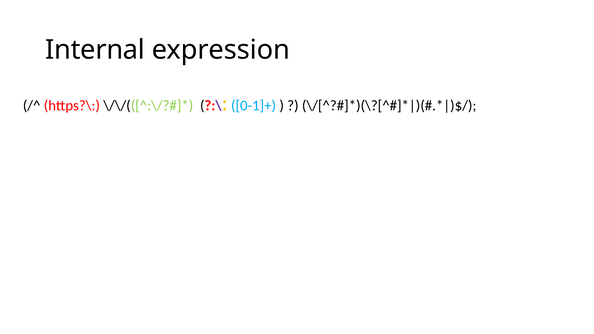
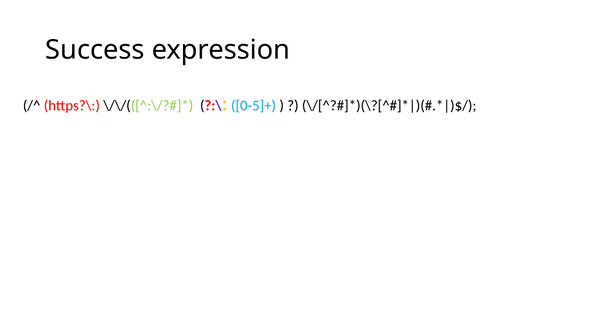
Internal: Internal -> Success
0-1]+: 0-1]+ -> 0-5]+
